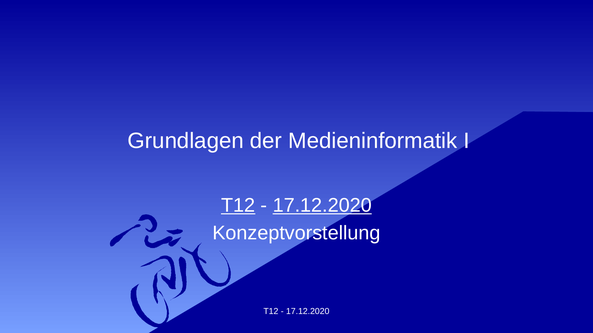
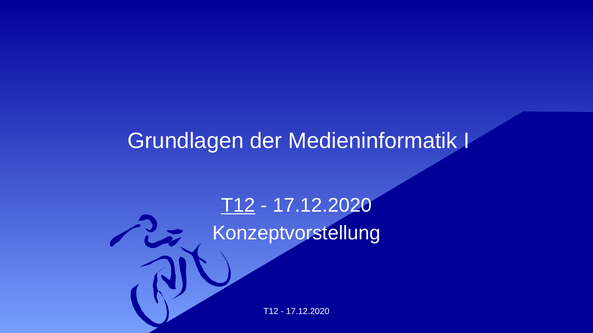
17.12.2020 at (322, 206) underline: present -> none
